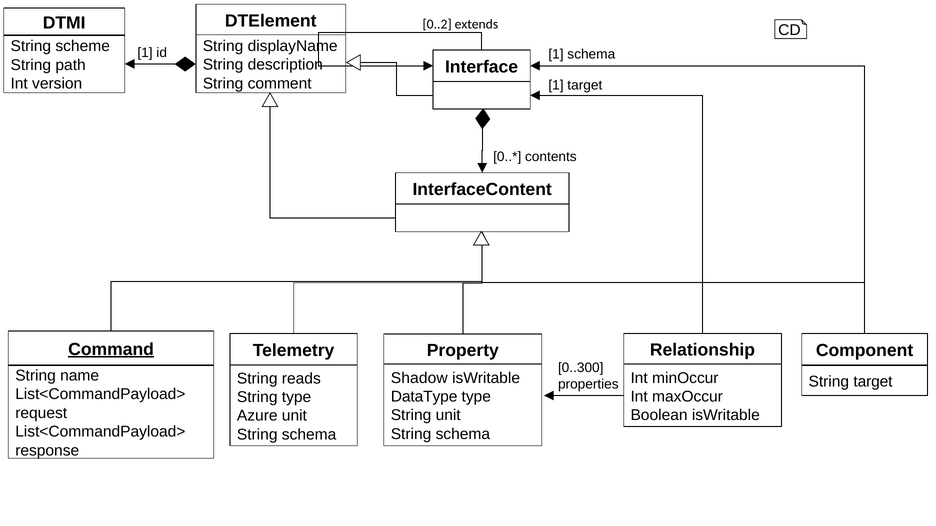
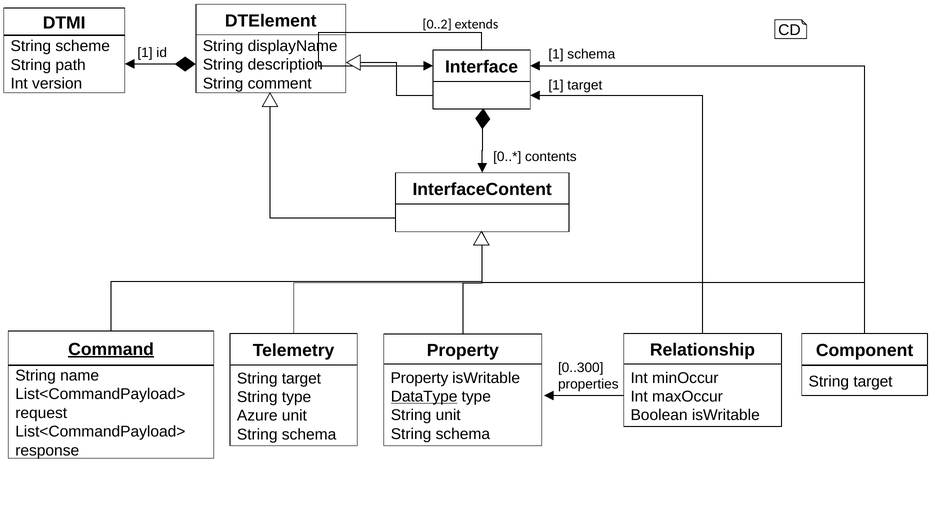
Shadow at (419, 378): Shadow -> Property
reads at (301, 379): reads -> target
DataType underline: none -> present
